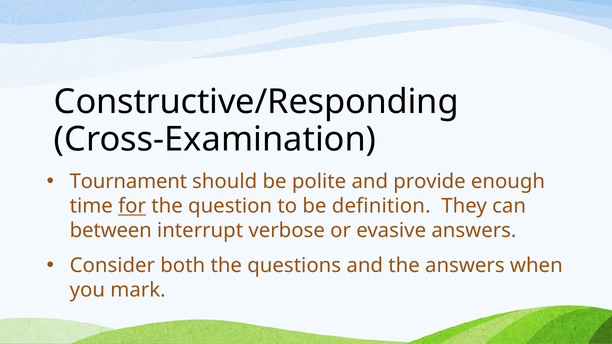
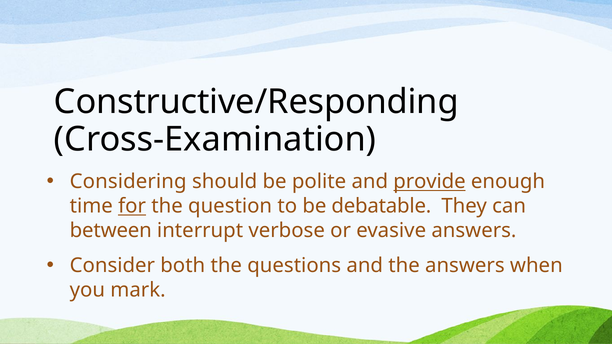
Tournament: Tournament -> Considering
provide underline: none -> present
definition: definition -> debatable
